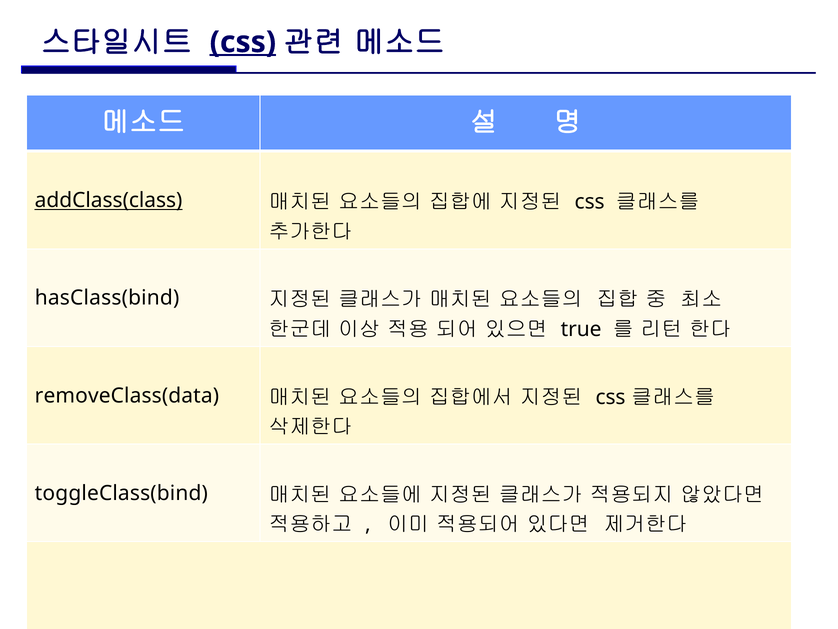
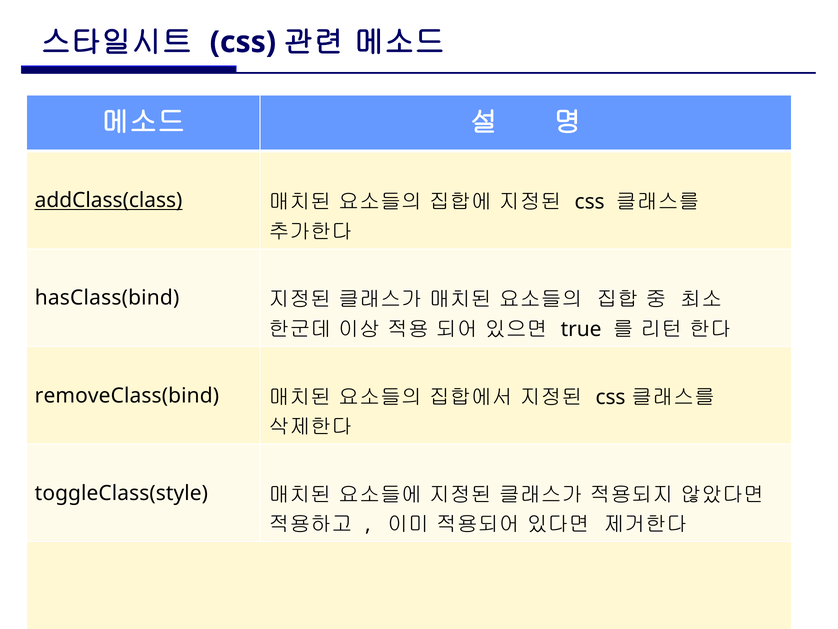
css at (243, 42) underline: present -> none
removeClass(data: removeClass(data -> removeClass(bind
toggleClass(bind: toggleClass(bind -> toggleClass(style
